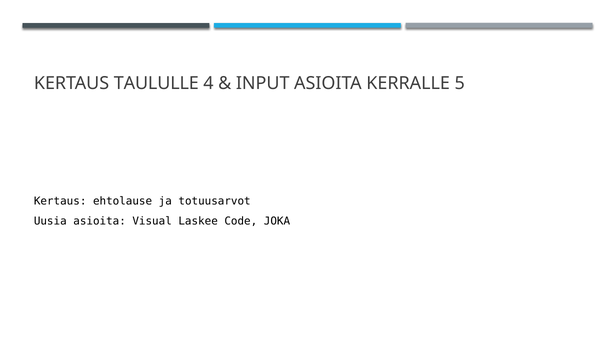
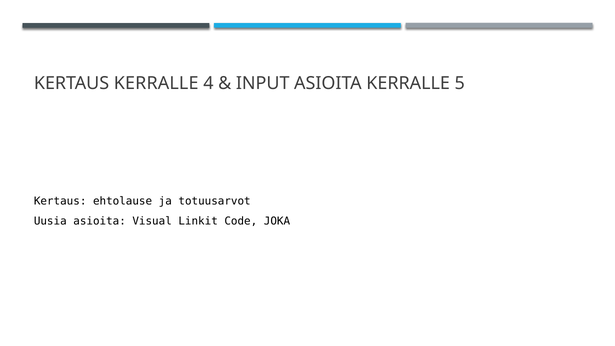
KERTAUS TAULULLE: TAULULLE -> KERRALLE
Laskee: Laskee -> Linkit
